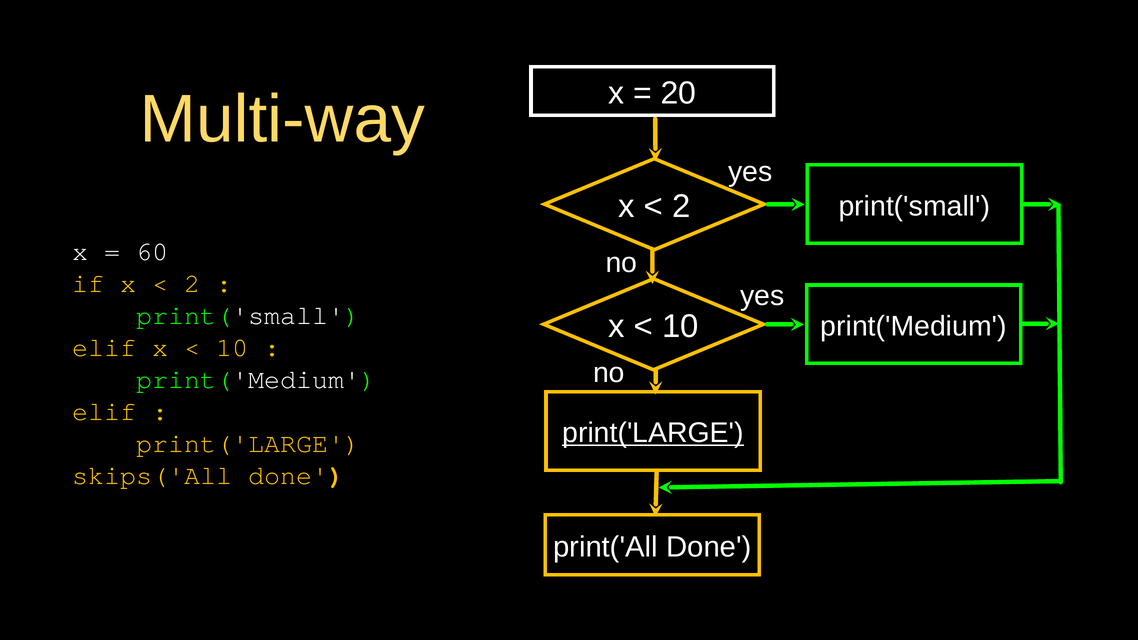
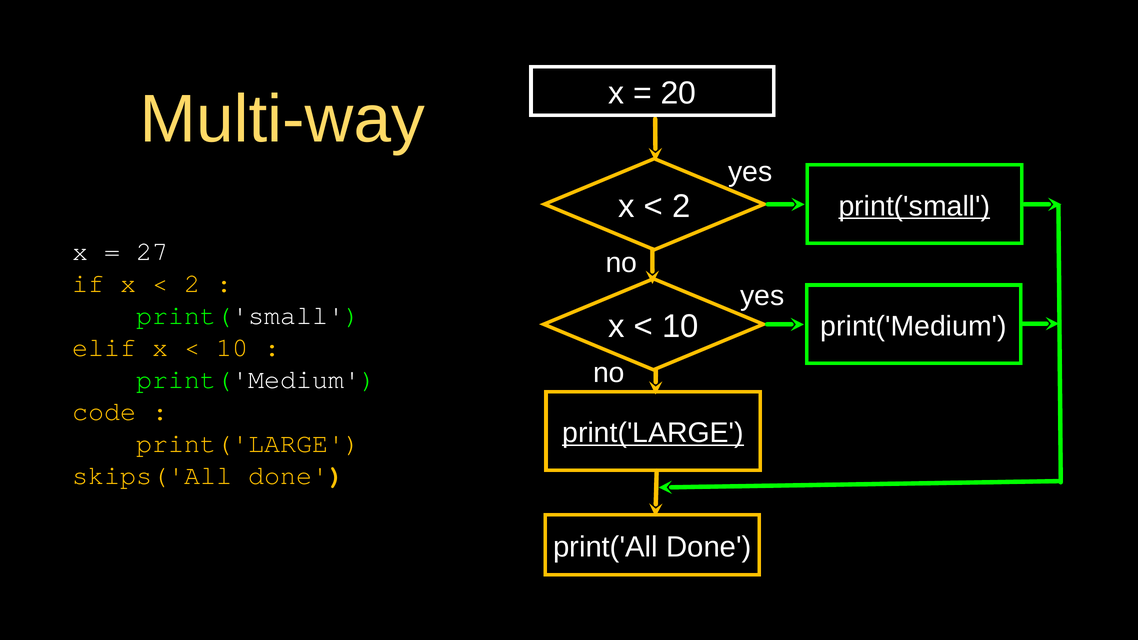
print('small at (914, 206) underline: none -> present
60: 60 -> 27
elif at (104, 411): elif -> code
